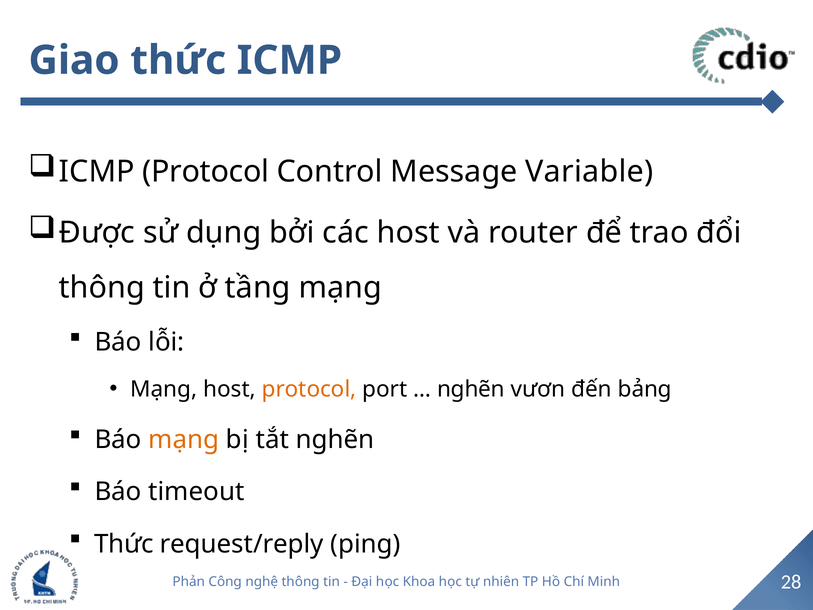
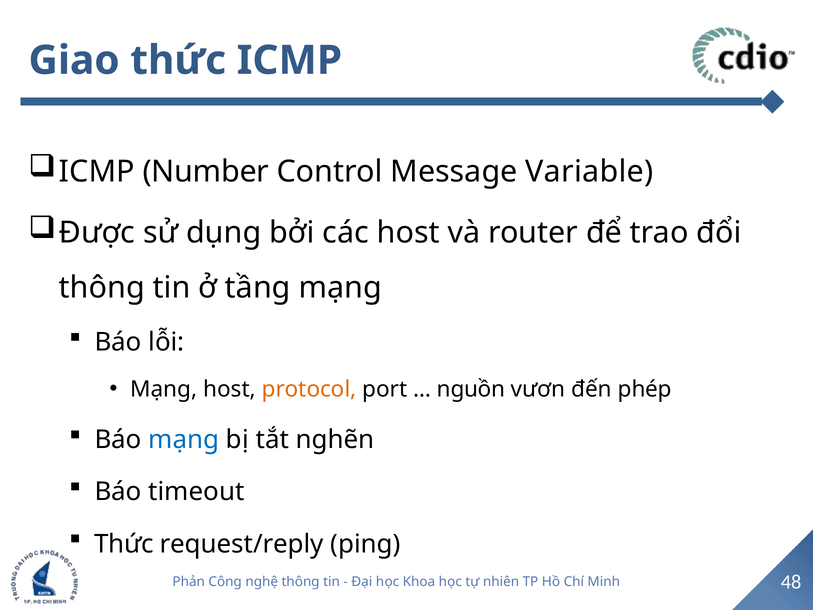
ICMP Protocol: Protocol -> Number
nghẽn at (471, 389): nghẽn -> nguồn
bảng: bảng -> phép
mạng at (184, 440) colour: orange -> blue
28: 28 -> 48
